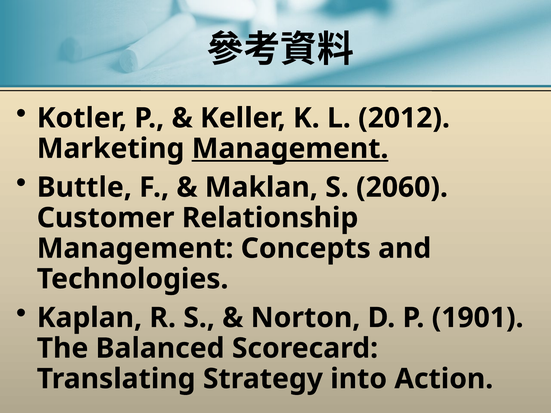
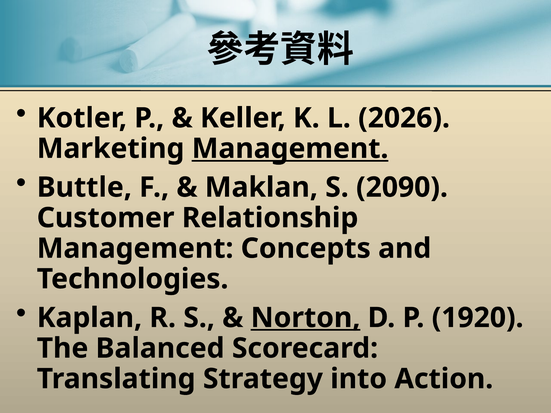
2012: 2012 -> 2026
2060: 2060 -> 2090
Norton underline: none -> present
1901: 1901 -> 1920
